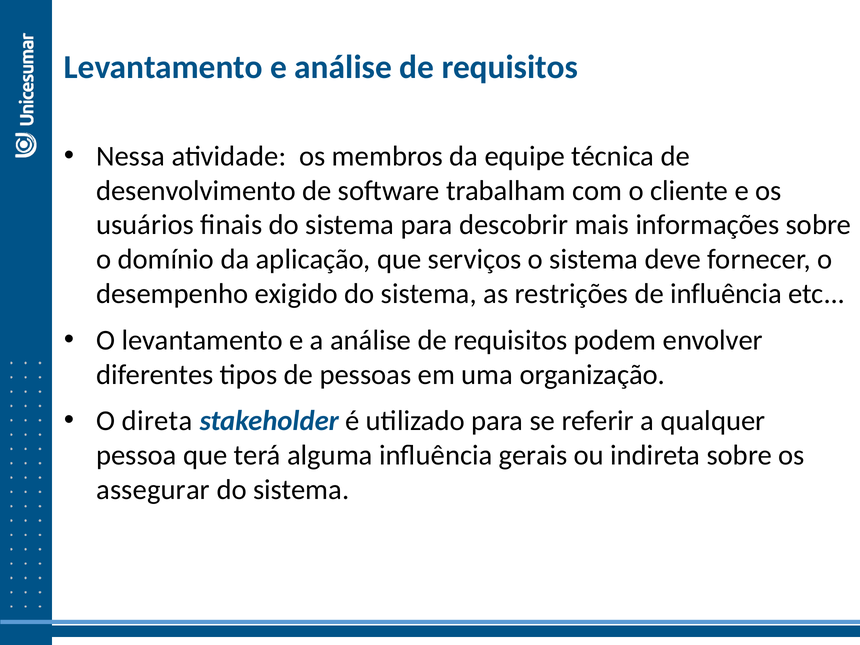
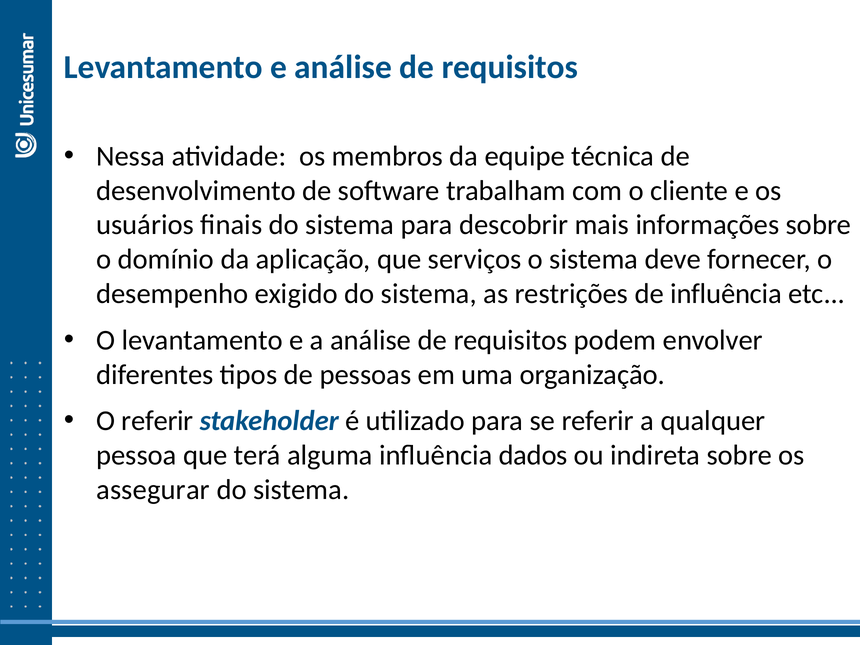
O direta: direta -> referir
gerais: gerais -> dados
